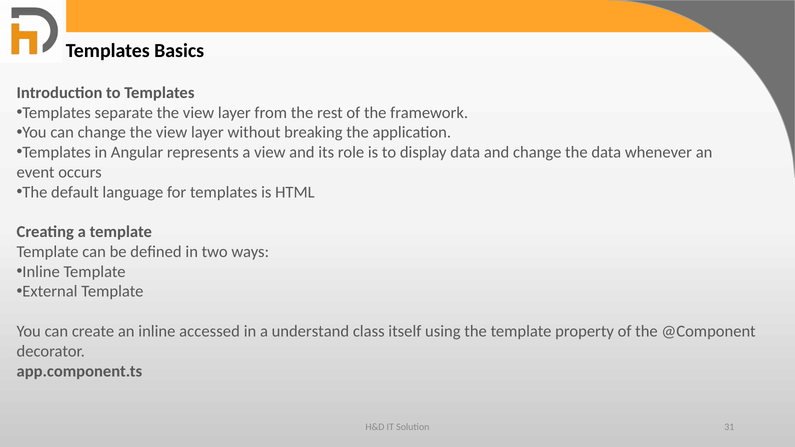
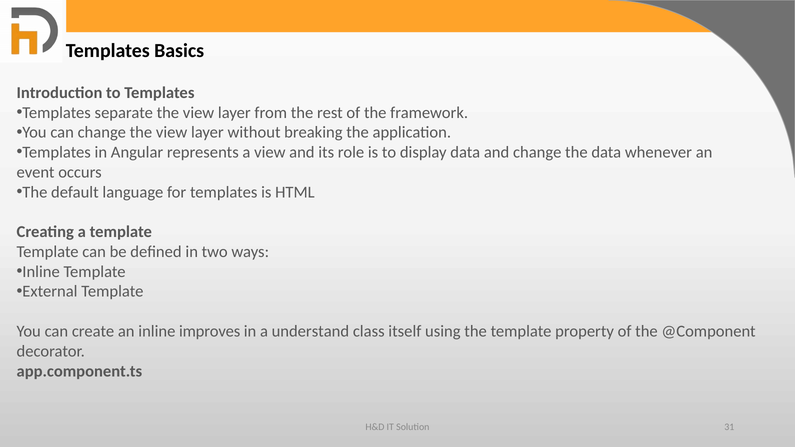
accessed: accessed -> improves
